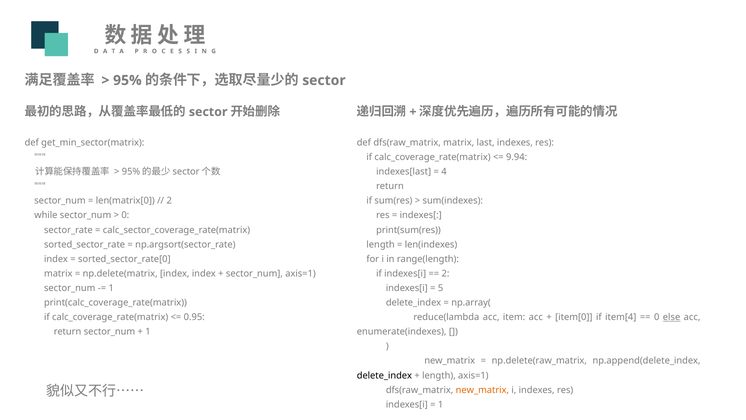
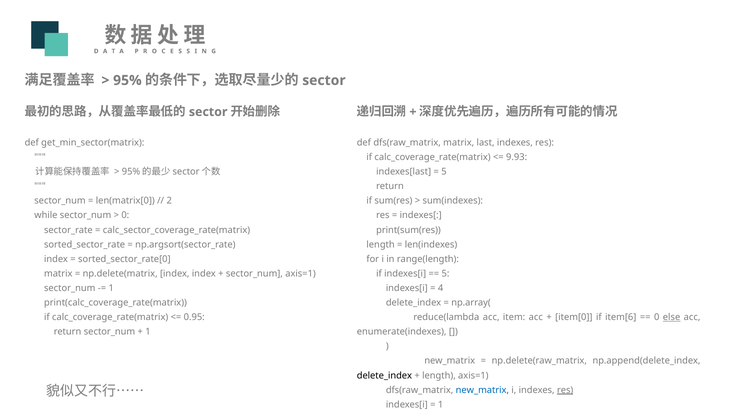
9.94: 9.94 -> 9.93
4 at (444, 172): 4 -> 5
2 at (445, 273): 2 -> 5
5: 5 -> 4
item[4: item[4 -> item[6
new_matrix at (482, 390) colour: orange -> blue
res at (565, 390) underline: none -> present
